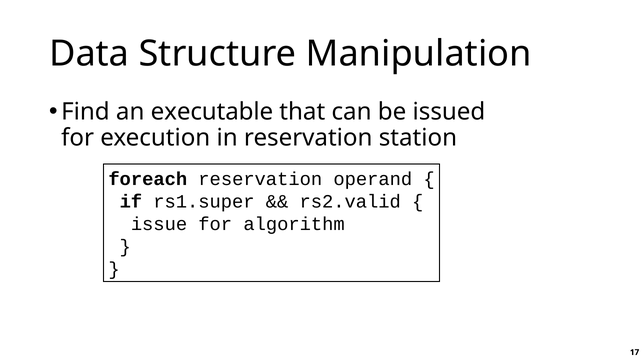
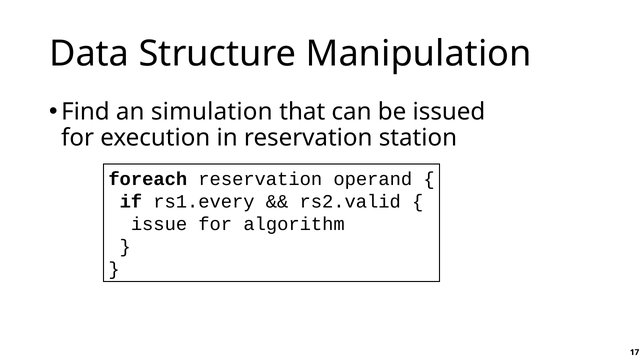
executable: executable -> simulation
rs1.super: rs1.super -> rs1.every
